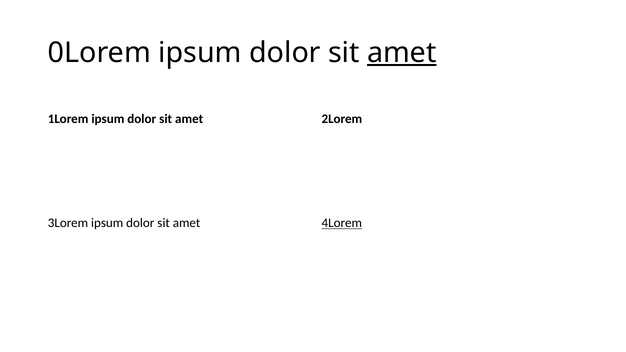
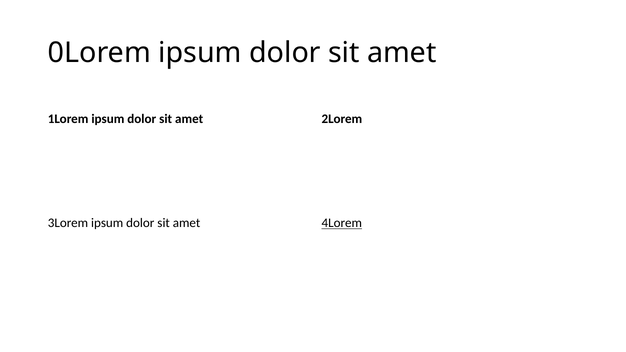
amet at (402, 53) underline: present -> none
